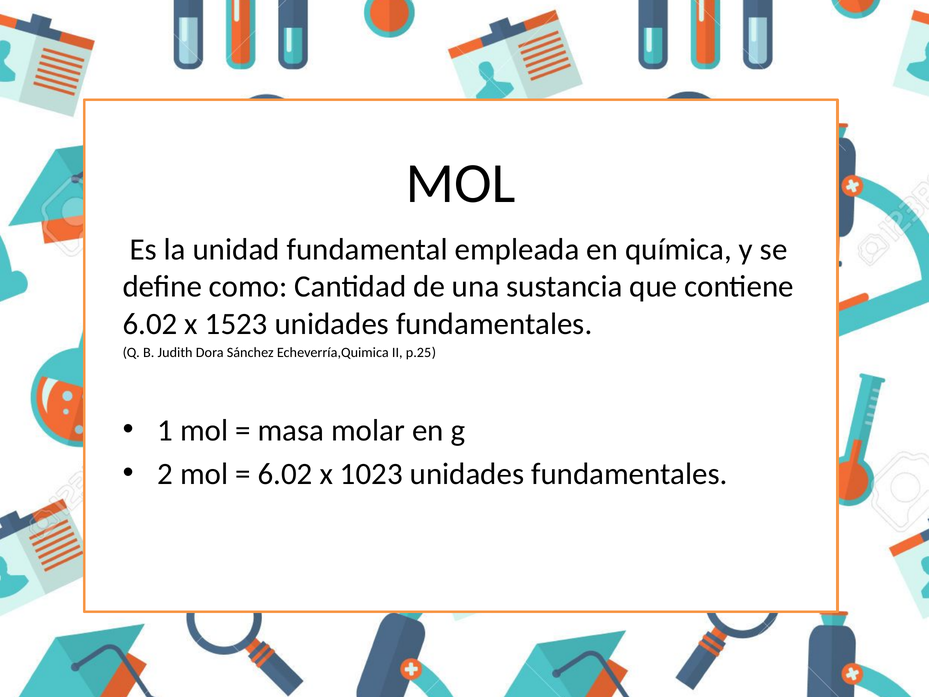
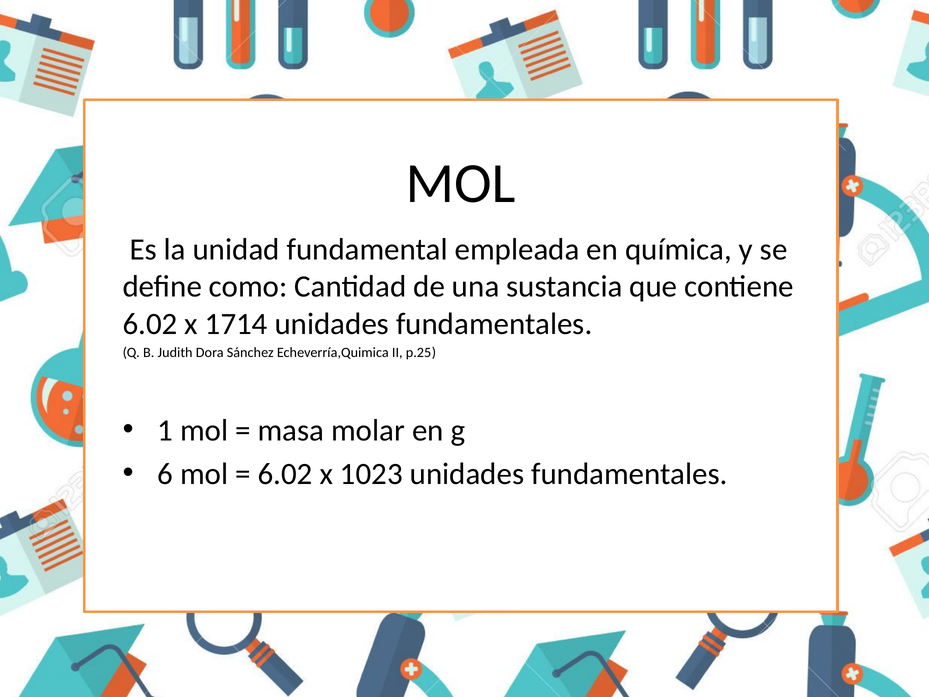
1523: 1523 -> 1714
2: 2 -> 6
